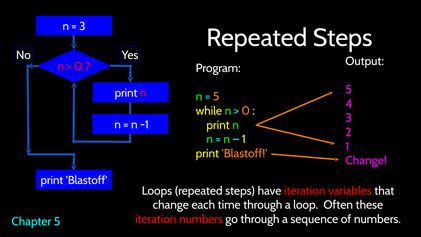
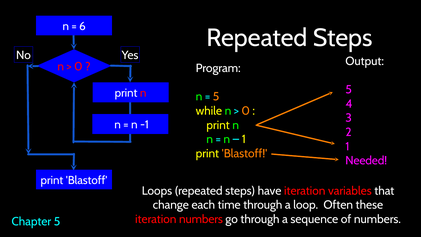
3 at (82, 26): 3 -> 6
Change at (366, 161): Change -> Needed
